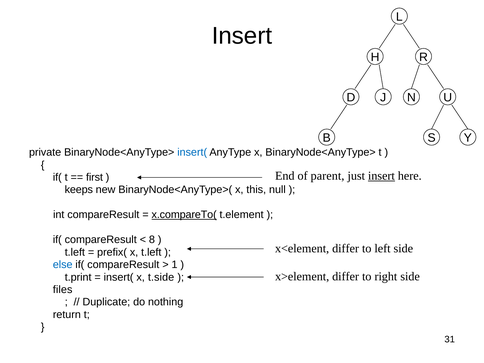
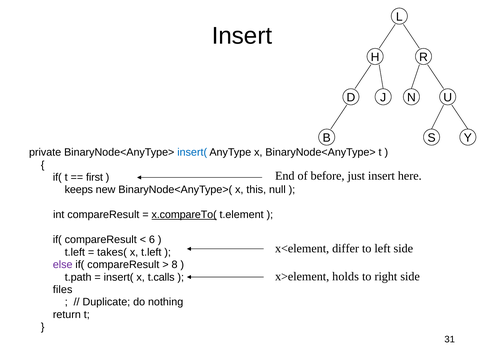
parent: parent -> before
insert at (381, 176) underline: present -> none
8: 8 -> 6
prefix(: prefix( -> takes(
else colour: blue -> purple
1: 1 -> 8
x>element differ: differ -> holds
t.print: t.print -> t.path
t.side: t.side -> t.calls
